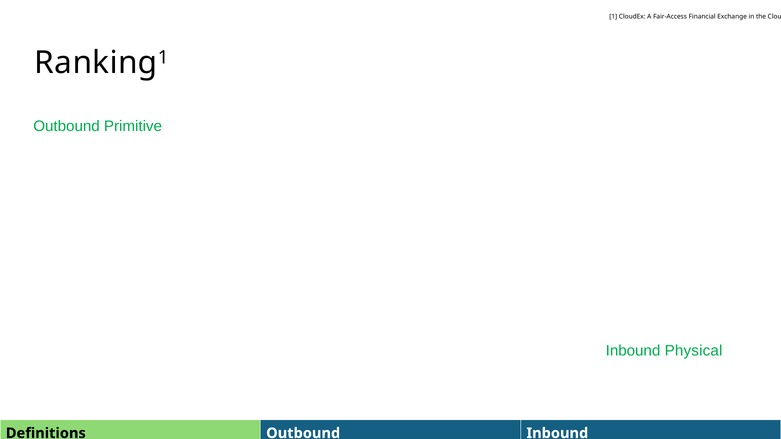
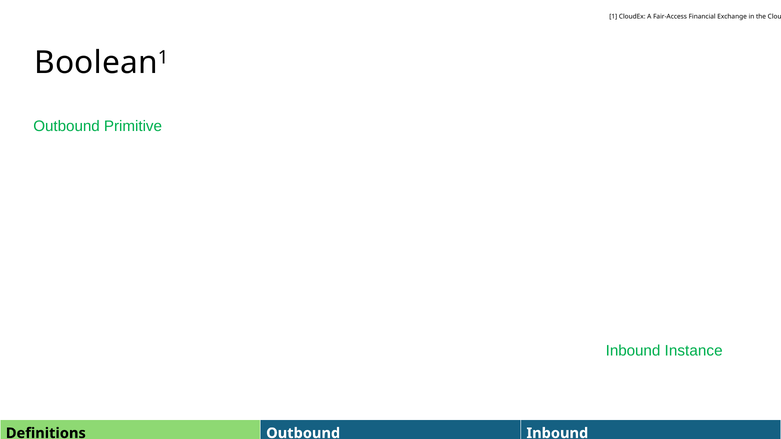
Ranking: Ranking -> Boolean
Physical: Physical -> Instance
